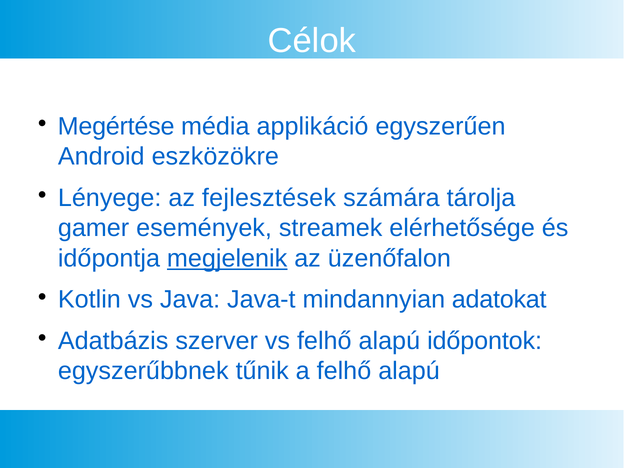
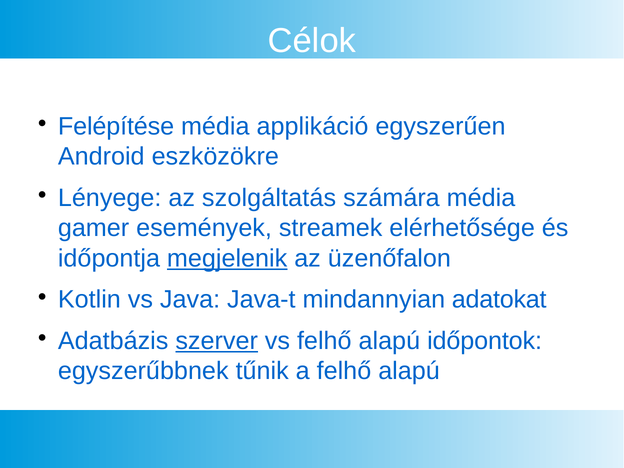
Megértése: Megértése -> Felépítése
fejlesztések: fejlesztések -> szolgáltatás
számára tárolja: tárolja -> média
szerver underline: none -> present
